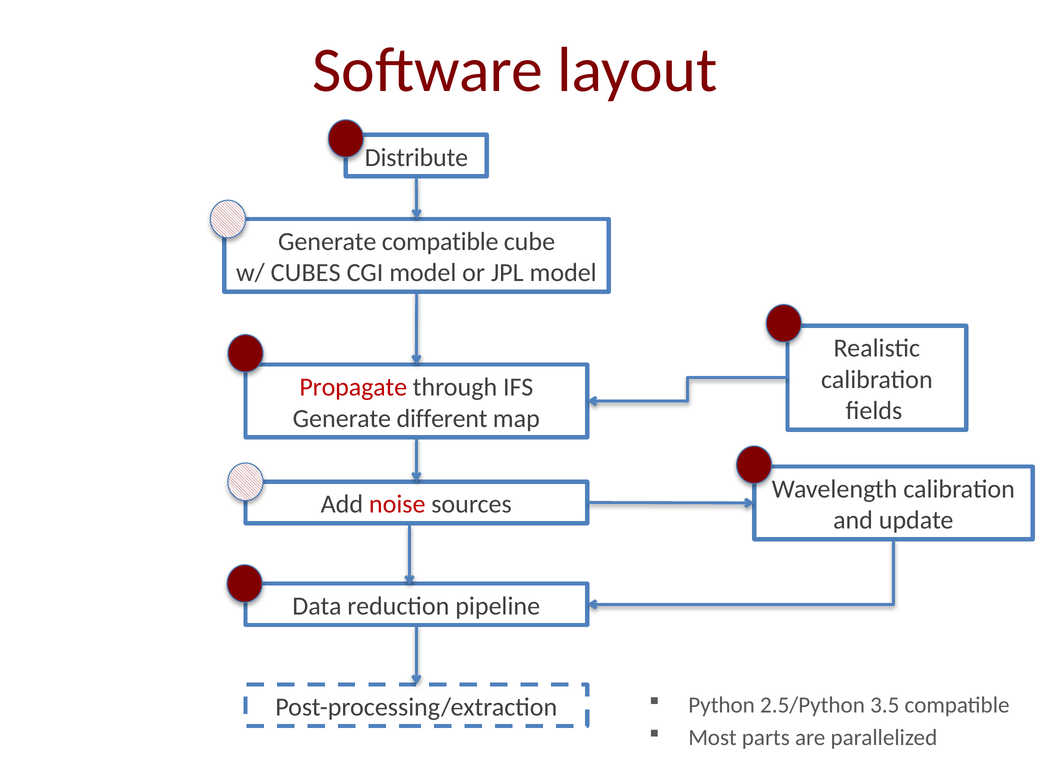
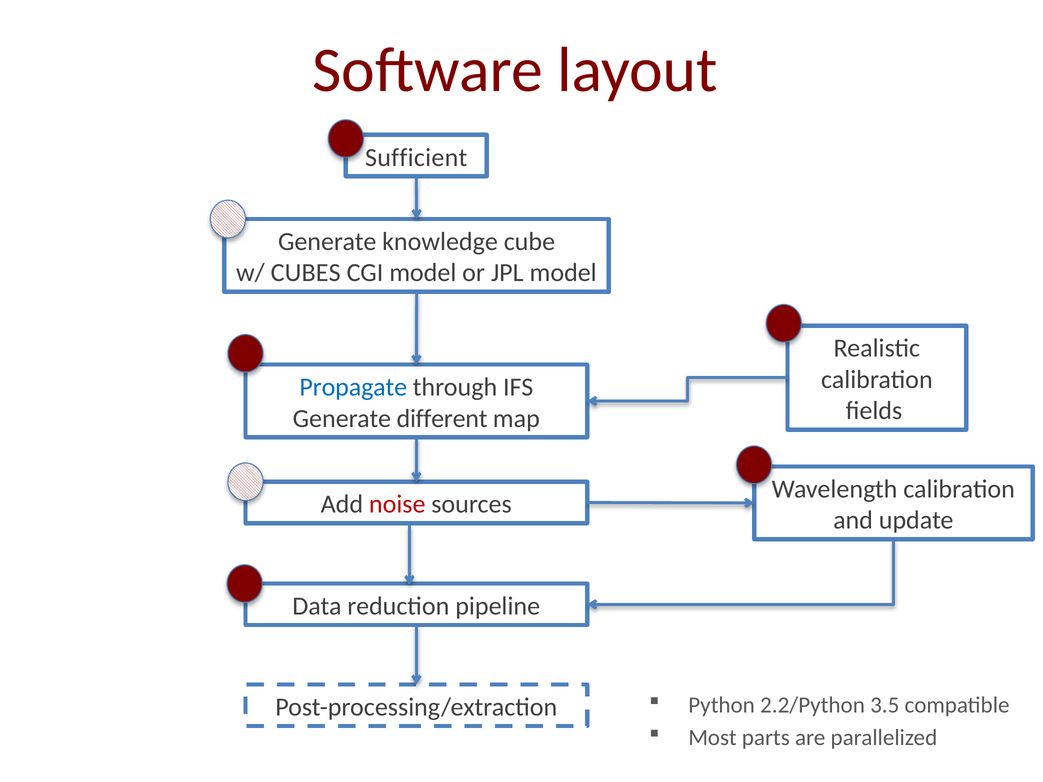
Distribute: Distribute -> Sufficient
Generate compatible: compatible -> knowledge
Propagate colour: red -> blue
2.5/Python: 2.5/Python -> 2.2/Python
